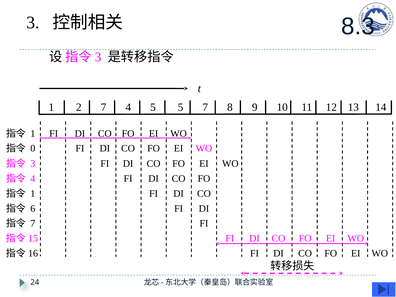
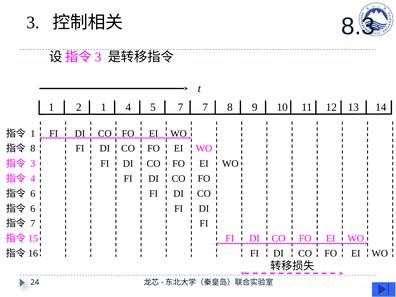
2 7: 7 -> 1
5 5: 5 -> 7
0 at (33, 148): 0 -> 8
1 at (33, 194): 1 -> 6
